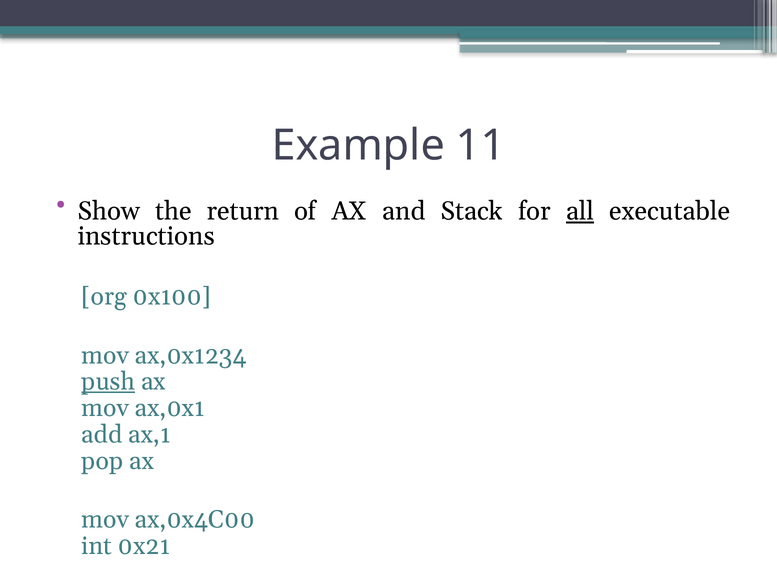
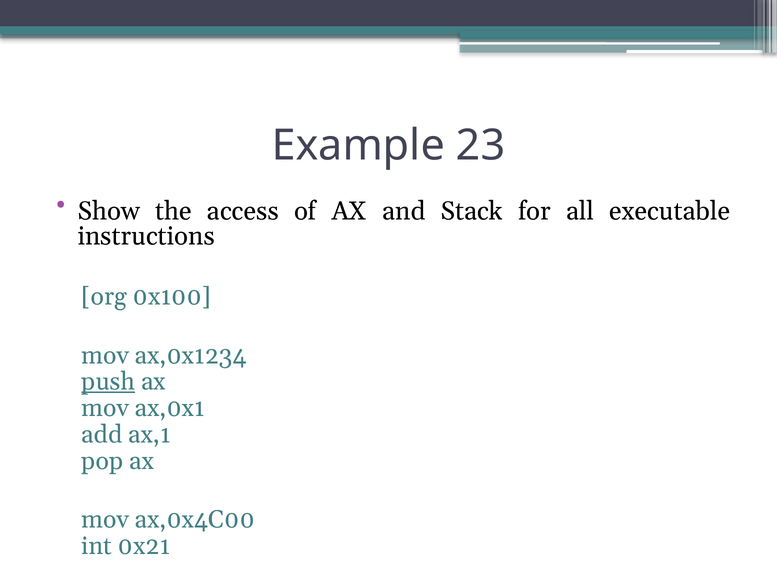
11: 11 -> 23
return: return -> access
all underline: present -> none
